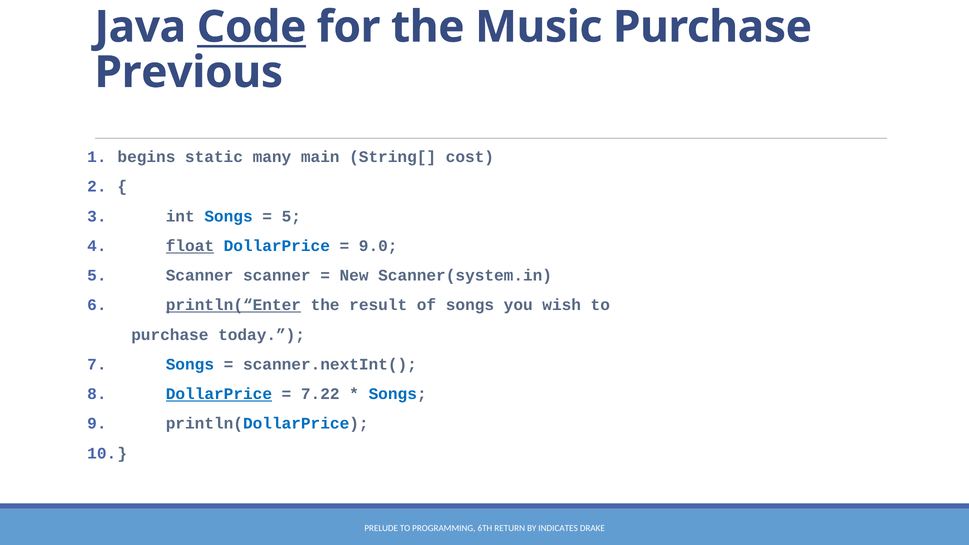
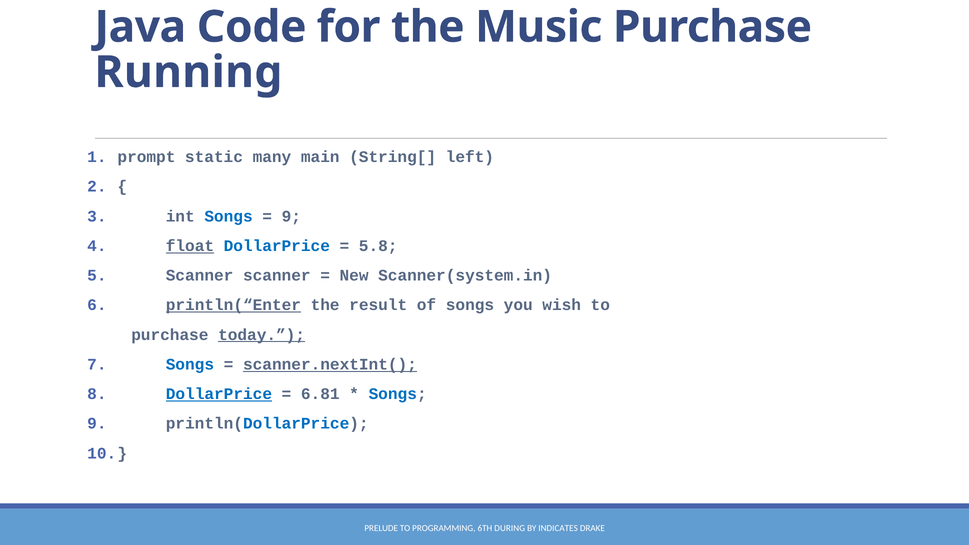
Code underline: present -> none
Previous: Previous -> Running
begins: begins -> prompt
cost: cost -> left
5 at (291, 216): 5 -> 9
9.0: 9.0 -> 5.8
today underline: none -> present
scanner.nextInt( underline: none -> present
7.22: 7.22 -> 6.81
RETURN: RETURN -> DURING
